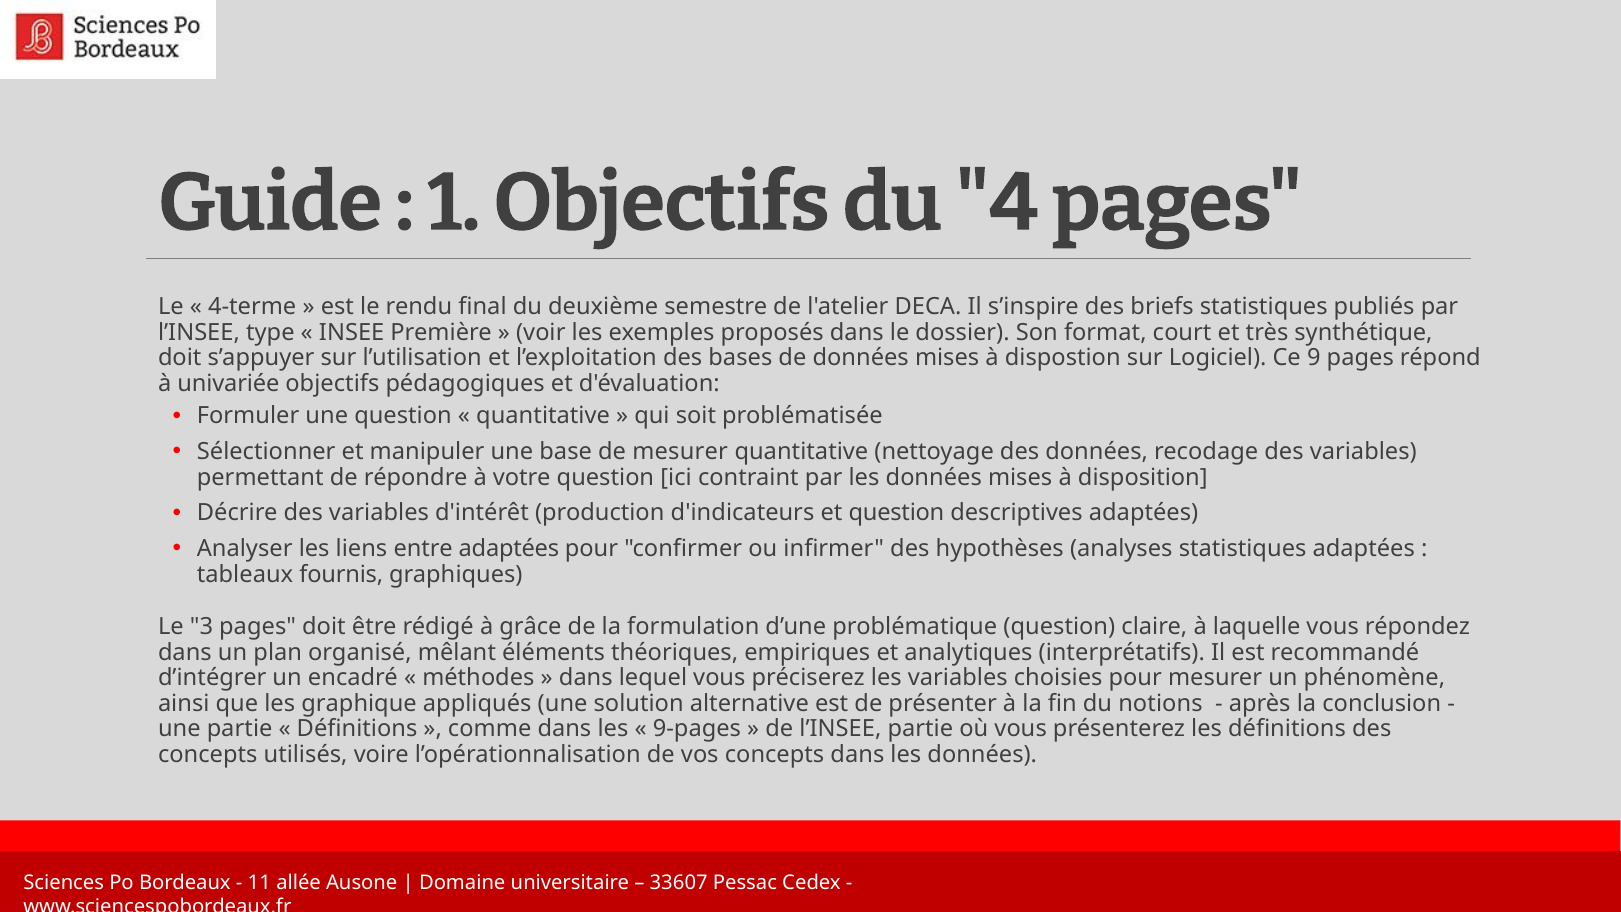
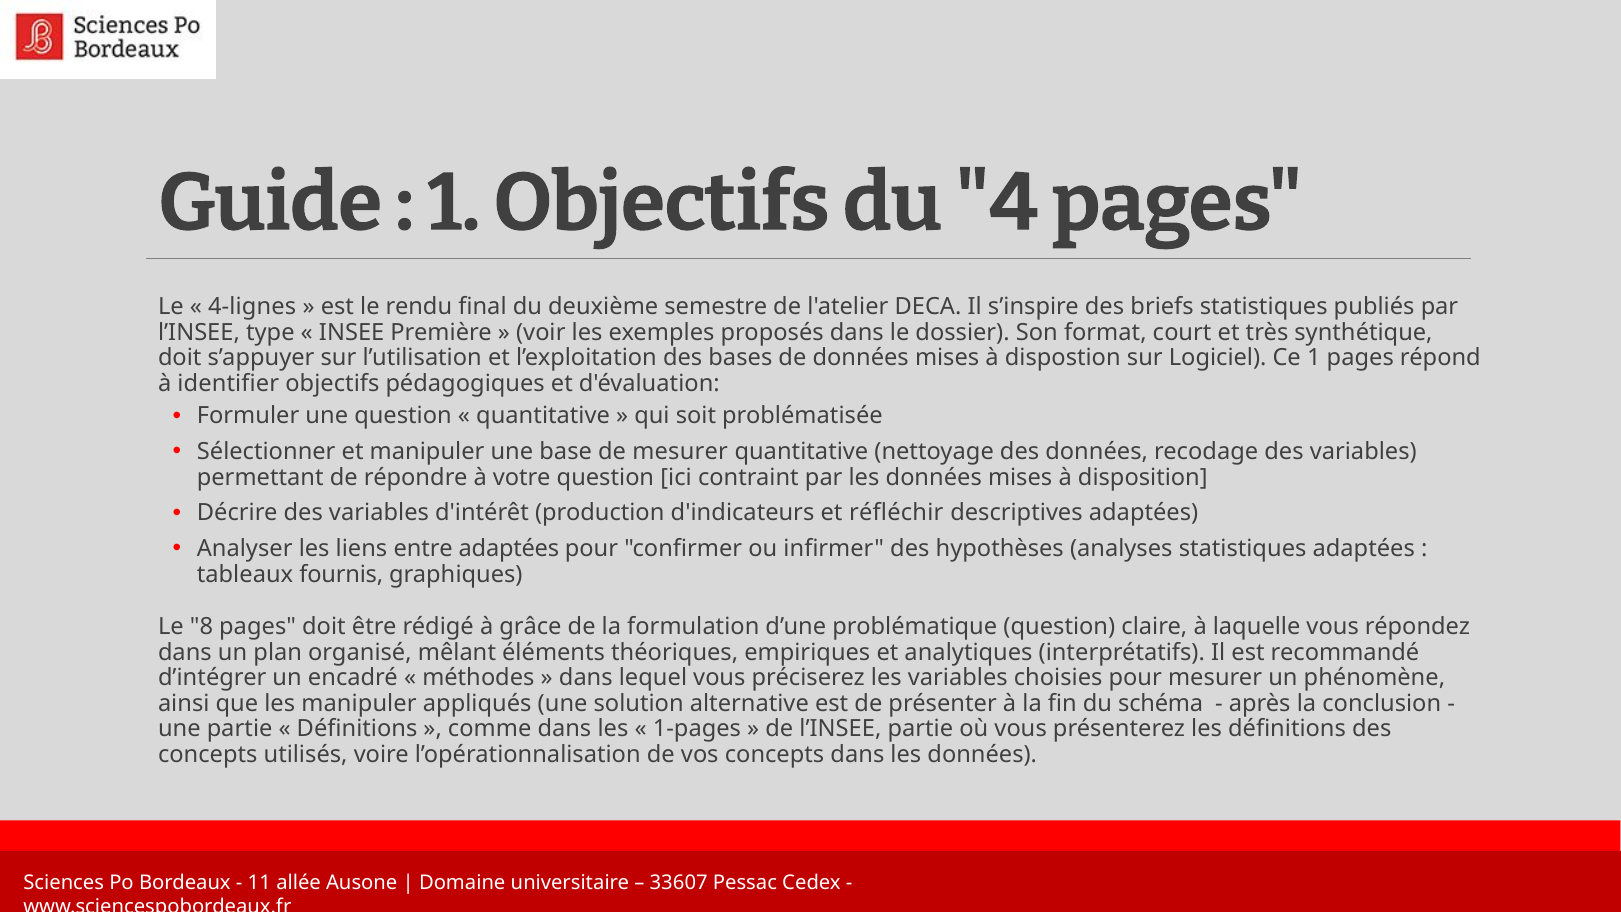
4-terme: 4-terme -> 4-lignes
Ce 9: 9 -> 1
univariée: univariée -> identifier
et question: question -> réfléchir
3: 3 -> 8
les graphique: graphique -> manipuler
notions: notions -> schéma
9-pages: 9-pages -> 1-pages
